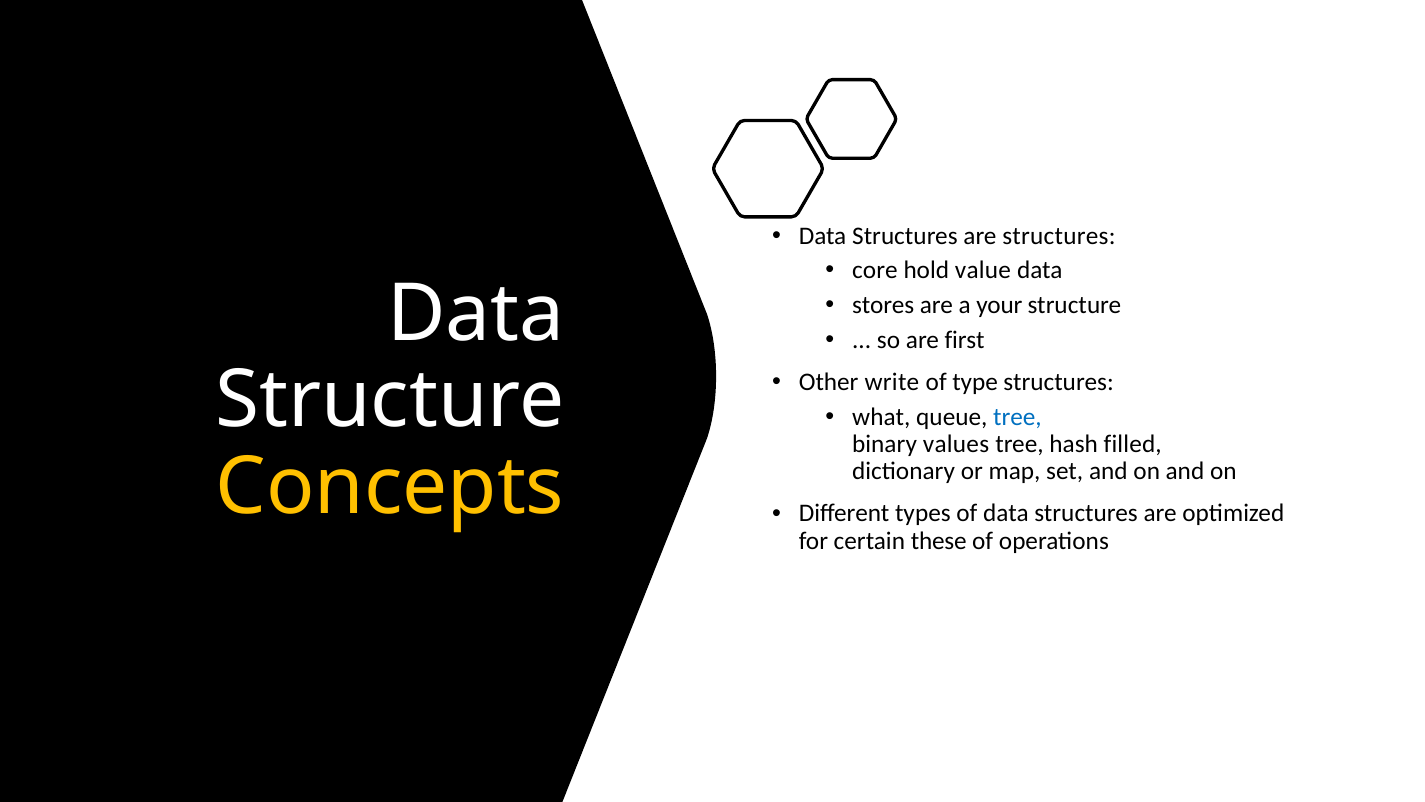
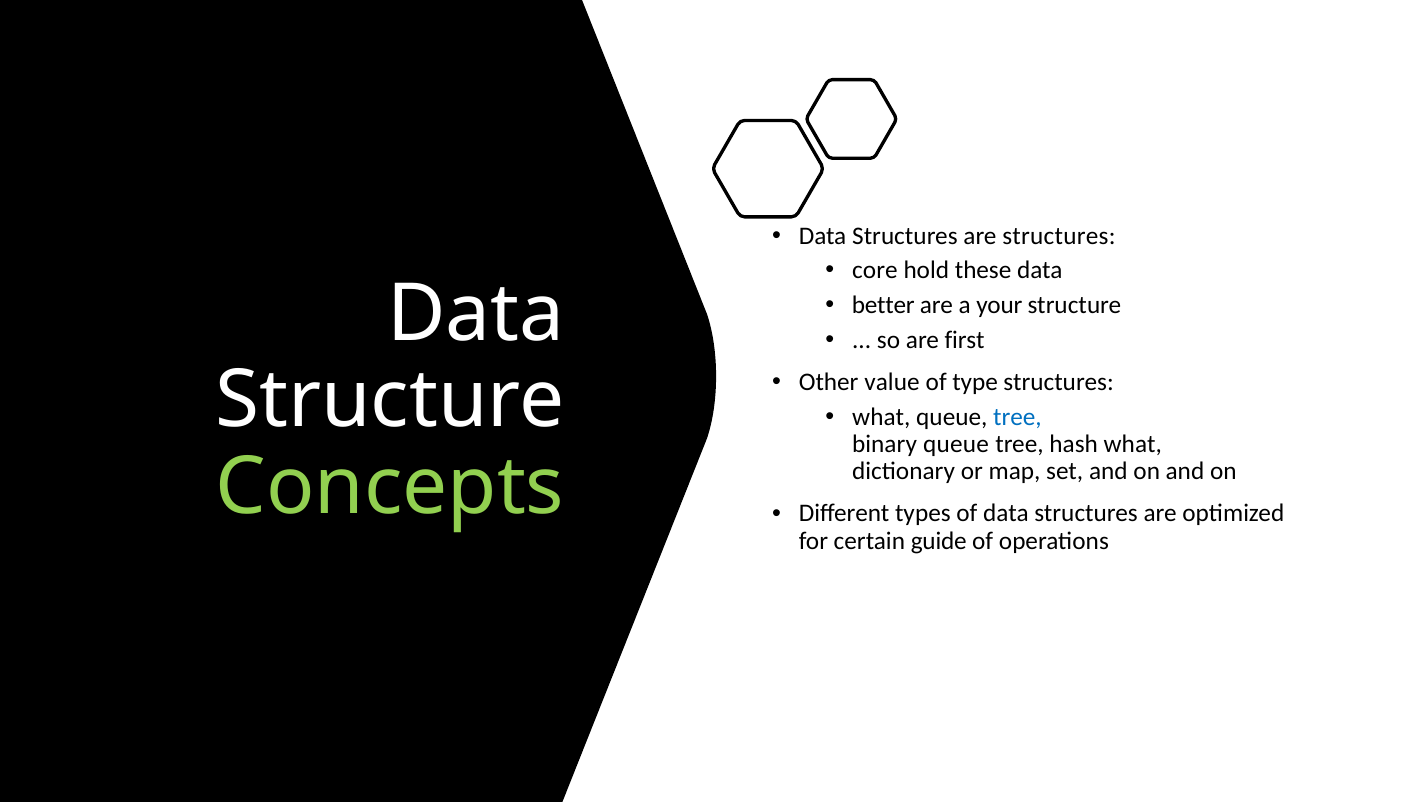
value: value -> these
stores: stores -> better
write: write -> value
binary values: values -> queue
hash filled: filled -> what
Concepts colour: yellow -> light green
these: these -> guide
